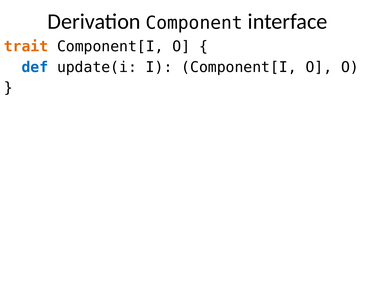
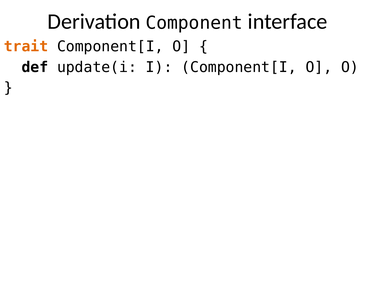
def colour: blue -> black
